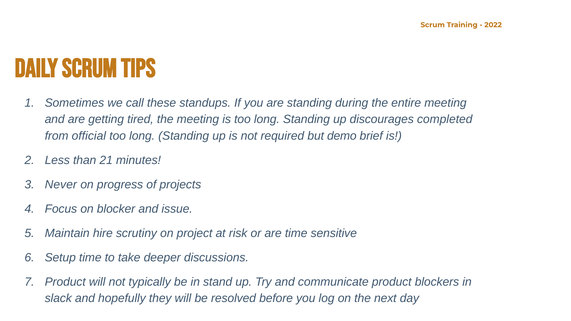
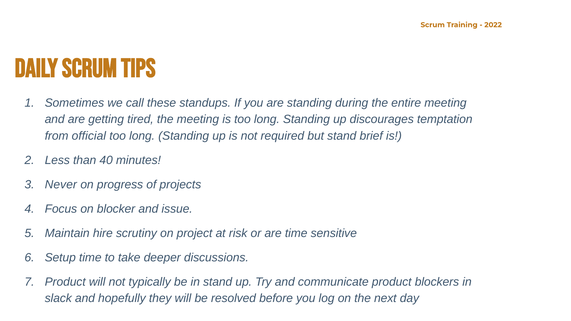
completed: completed -> temptation
but demo: demo -> stand
21: 21 -> 40
